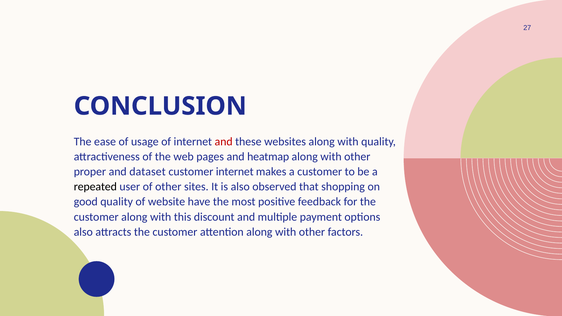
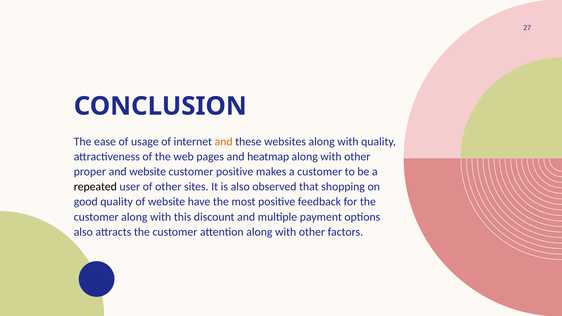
and at (224, 142) colour: red -> orange
and dataset: dataset -> website
customer internet: internet -> positive
